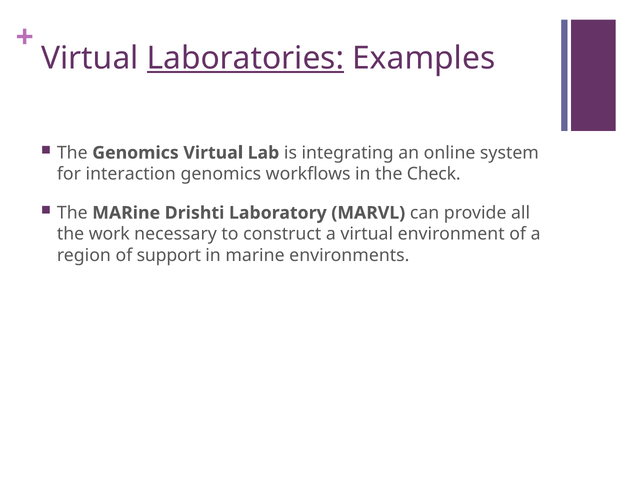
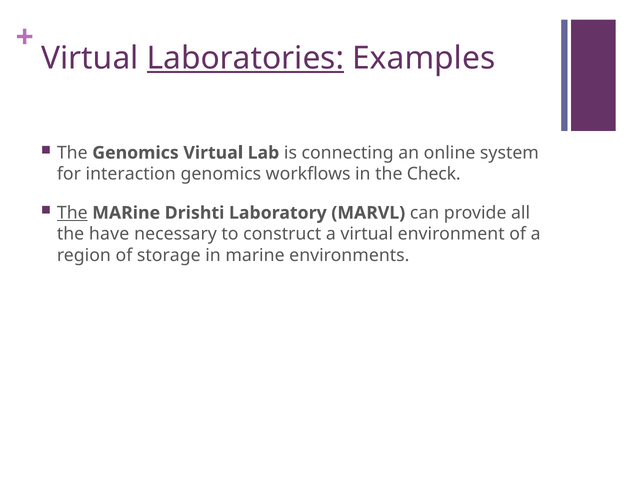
integrating: integrating -> connecting
The at (72, 213) underline: none -> present
work: work -> have
support: support -> storage
